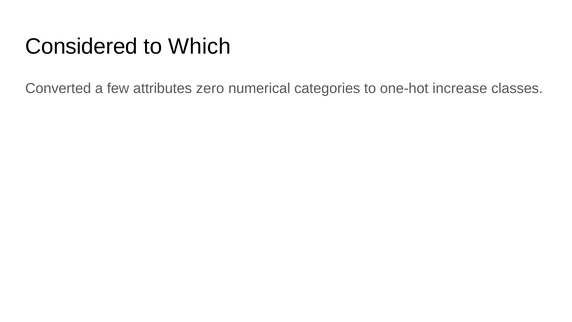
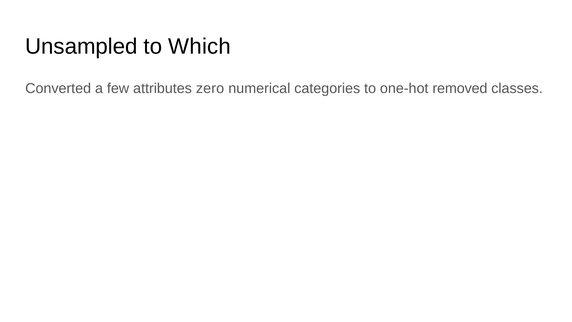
Considered: Considered -> Unsampled
increase: increase -> removed
